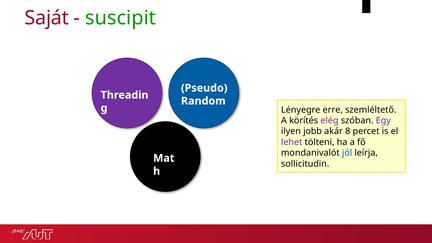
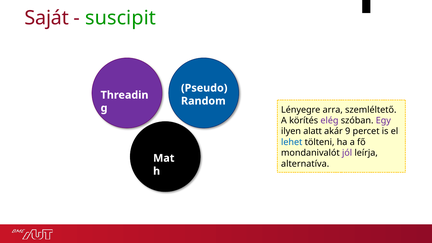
erre: erre -> arra
jobb: jobb -> alatt
8: 8 -> 9
lehet colour: purple -> blue
jól colour: blue -> purple
sollicitudin: sollicitudin -> alternatíva
